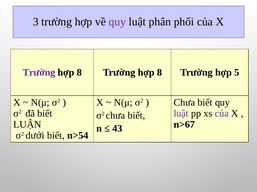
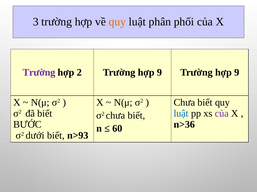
quy at (117, 22) colour: purple -> orange
8 at (79, 73): 8 -> 2
8 at (159, 73): 8 -> 9
5 at (237, 73): 5 -> 9
luật at (181, 114) colour: purple -> blue
LUẬN: LUẬN -> BƯỚC
n>67: n>67 -> n>36
43: 43 -> 60
n>54: n>54 -> n>93
